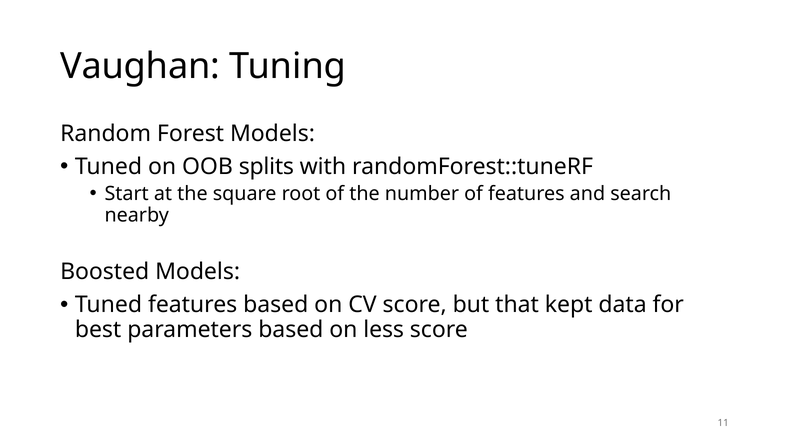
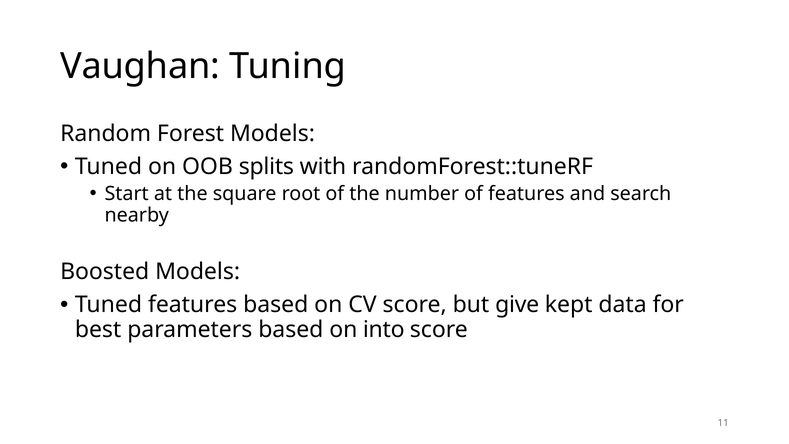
that: that -> give
less: less -> into
